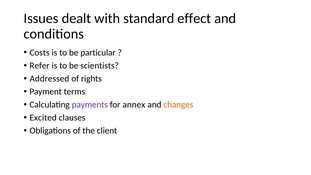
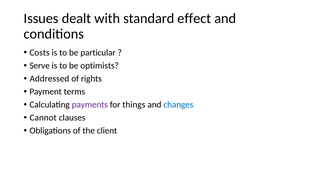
Refer: Refer -> Serve
scientists: scientists -> optimists
annex: annex -> things
changes colour: orange -> blue
Excited: Excited -> Cannot
